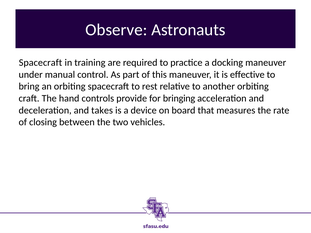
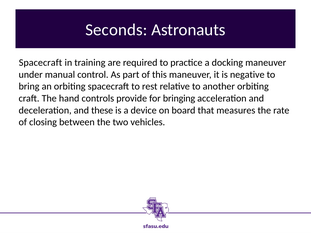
Observe: Observe -> Seconds
effective: effective -> negative
takes: takes -> these
